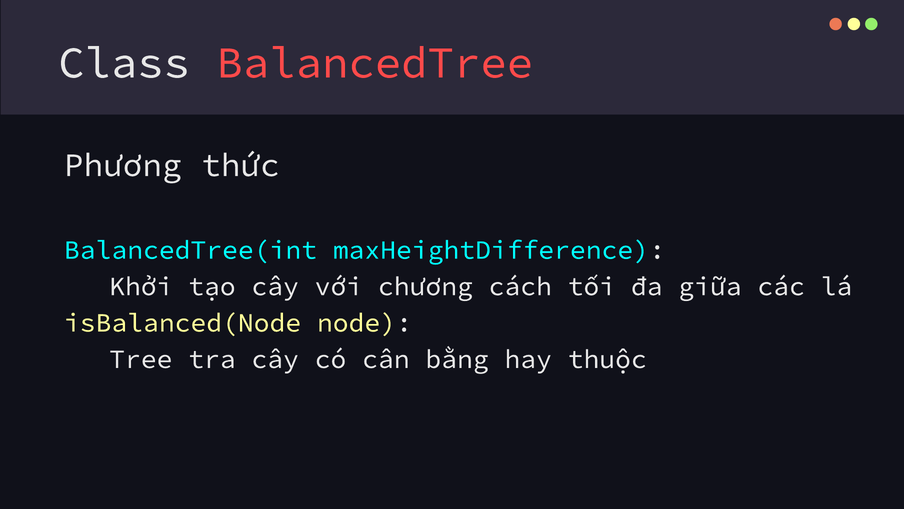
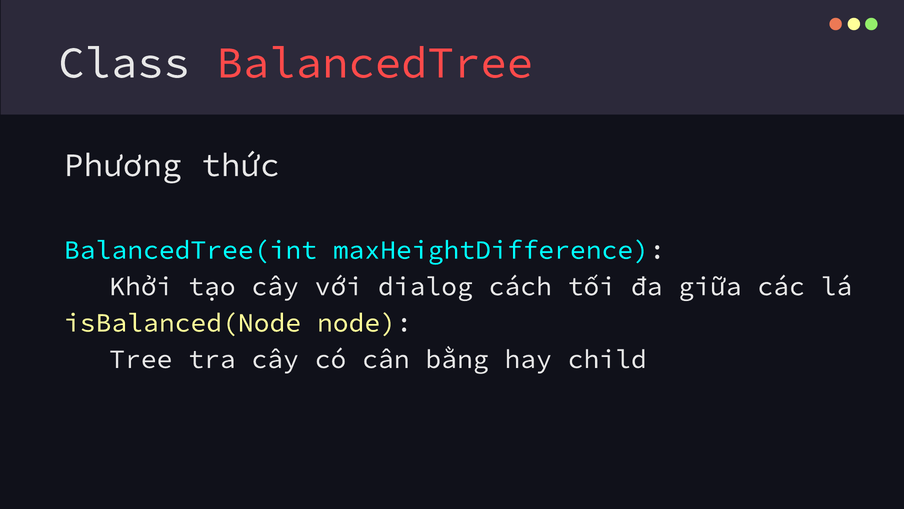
chương: chương -> dialog
thuộc: thuộc -> child
